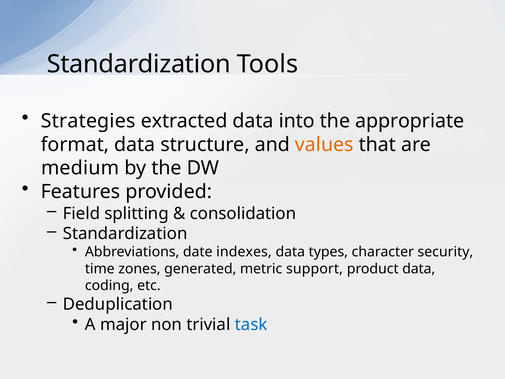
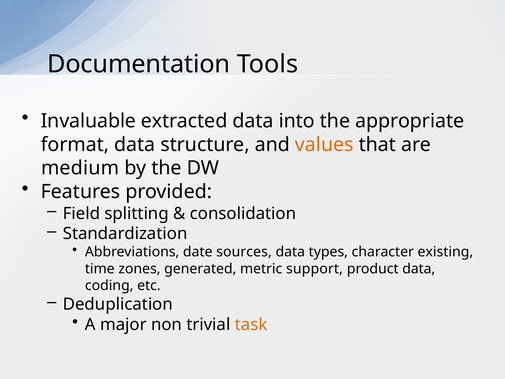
Standardization at (139, 64): Standardization -> Documentation
Strategies: Strategies -> Invaluable
indexes: indexes -> sources
security: security -> existing
task colour: blue -> orange
